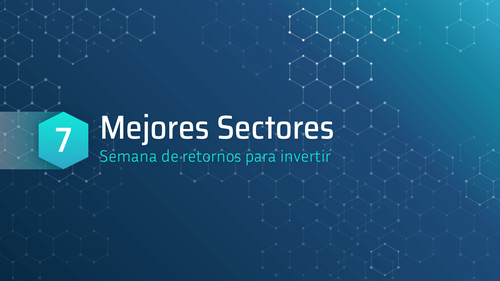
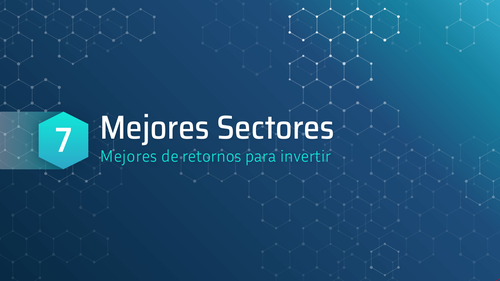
Semana at (129, 156): Semana -> Mejores
